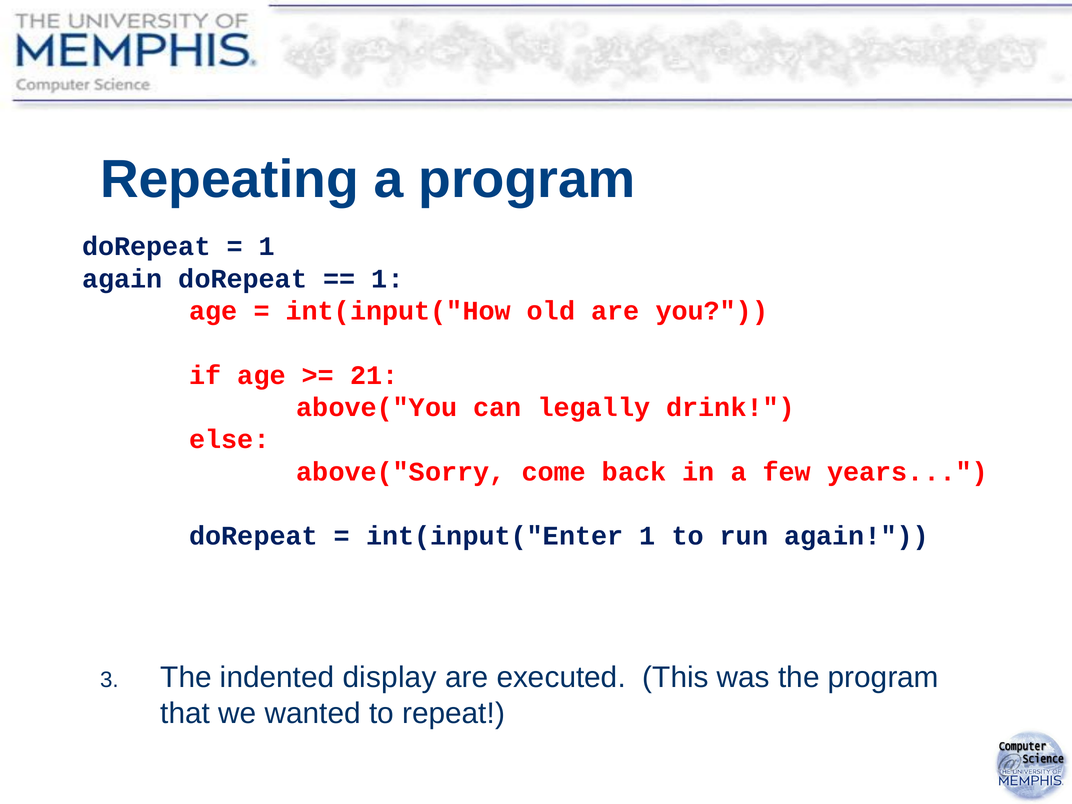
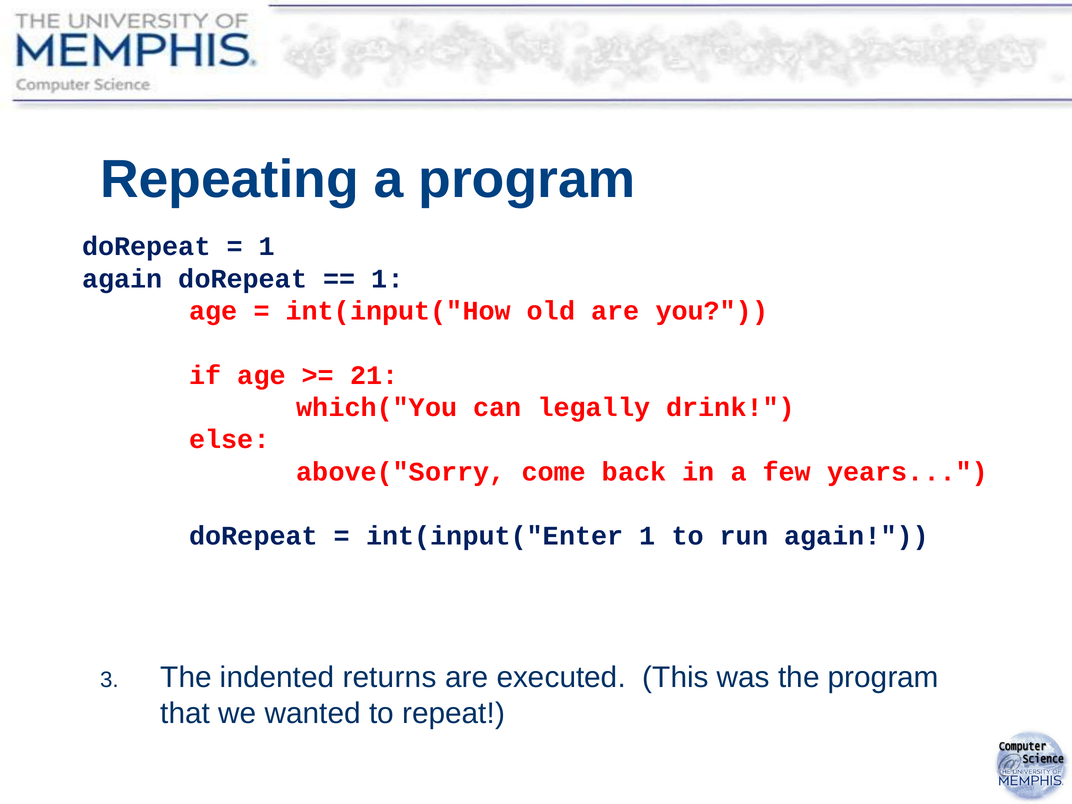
above("You: above("You -> which("You
display: display -> returns
